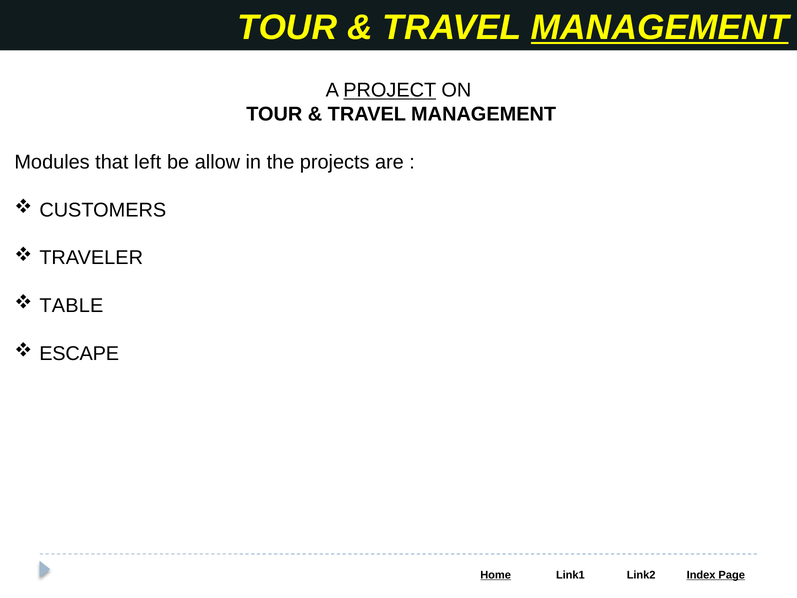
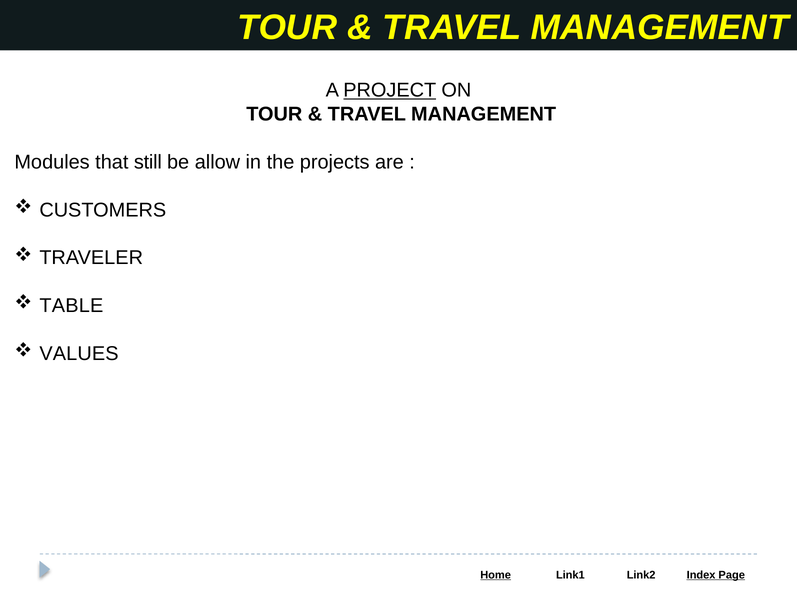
MANAGEMENT at (660, 28) underline: present -> none
left: left -> still
ESCAPE: ESCAPE -> VALUES
